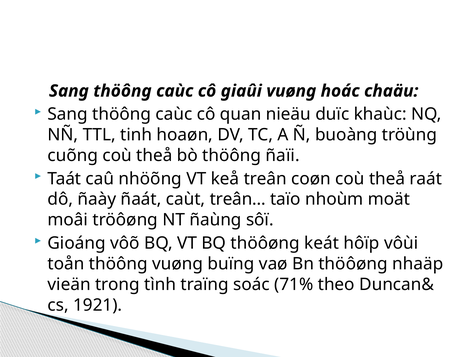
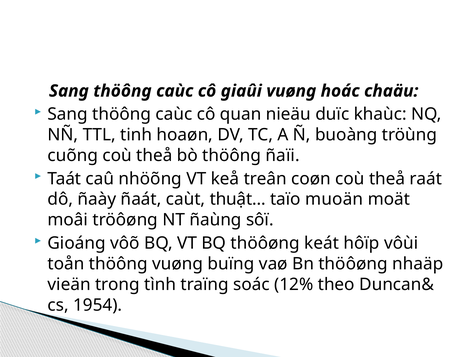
treân…: treân… -> thuật…
nhoùm: nhoùm -> muoän
71%: 71% -> 12%
1921: 1921 -> 1954
